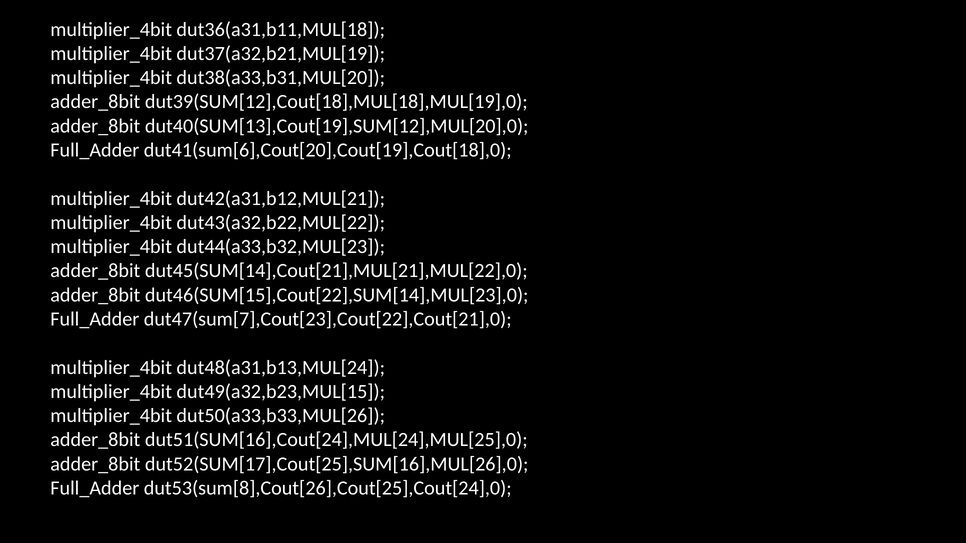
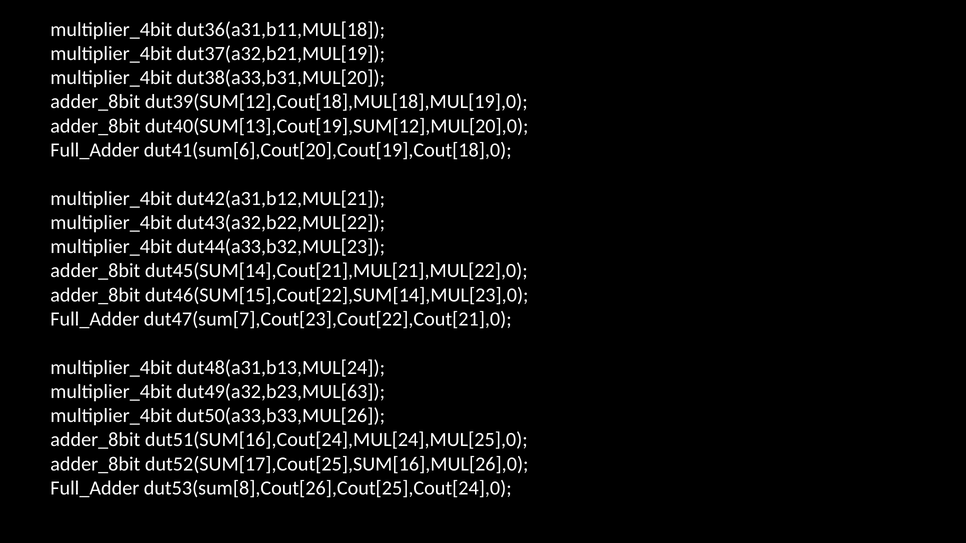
dut49(a32,b23,MUL[15: dut49(a32,b23,MUL[15 -> dut49(a32,b23,MUL[63
